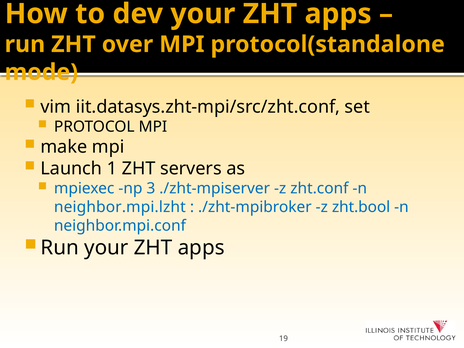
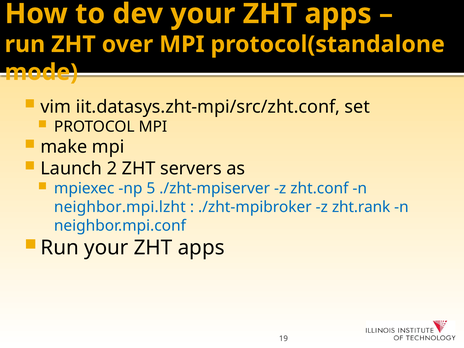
1: 1 -> 2
3: 3 -> 5
zht.bool: zht.bool -> zht.rank
